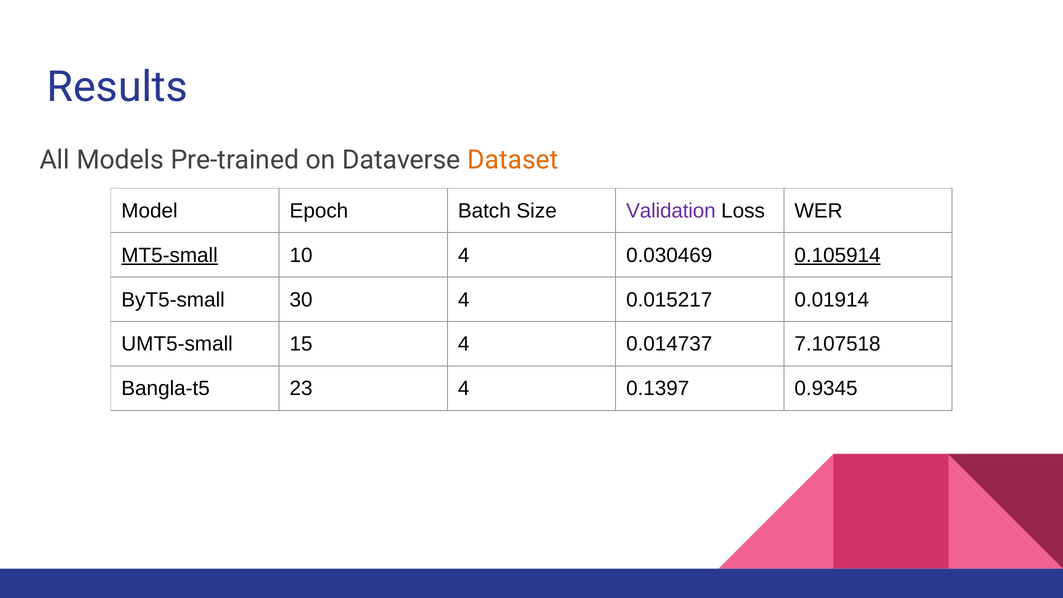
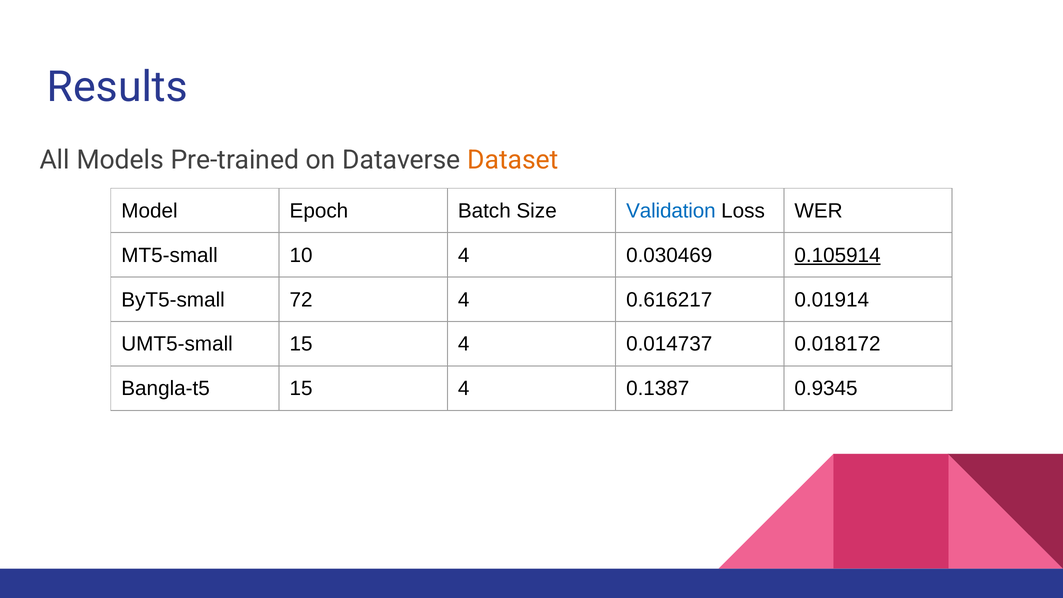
Validation colour: purple -> blue
MT5-small underline: present -> none
30: 30 -> 72
0.015217: 0.015217 -> 0.616217
7.107518: 7.107518 -> 0.018172
Bangla-t5 23: 23 -> 15
0.1397: 0.1397 -> 0.1387
